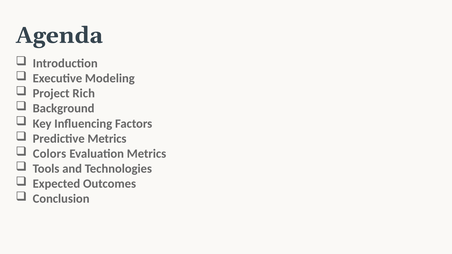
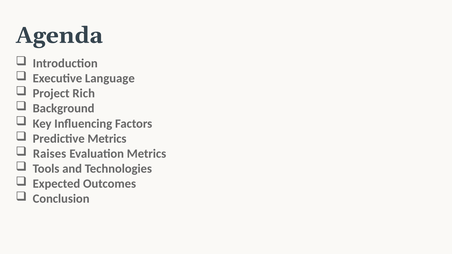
Modeling: Modeling -> Language
Colors: Colors -> Raises
